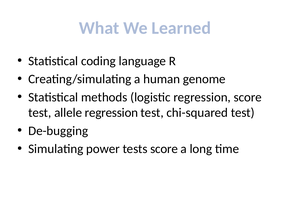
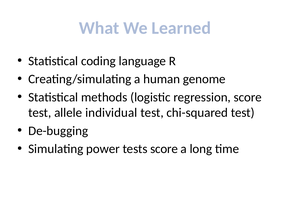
allele regression: regression -> individual
